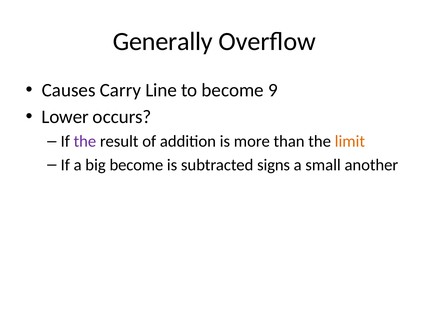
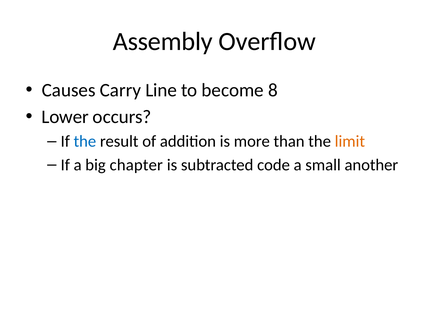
Generally: Generally -> Assembly
9: 9 -> 8
the at (85, 141) colour: purple -> blue
big become: become -> chapter
signs: signs -> code
